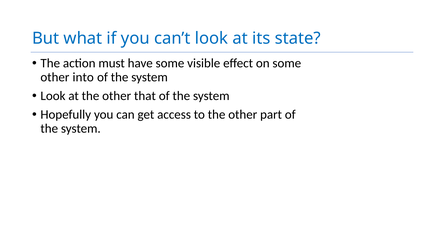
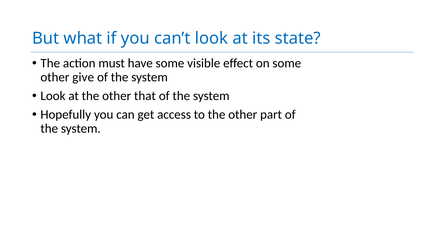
into: into -> give
